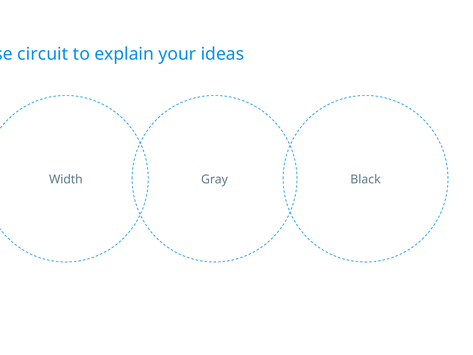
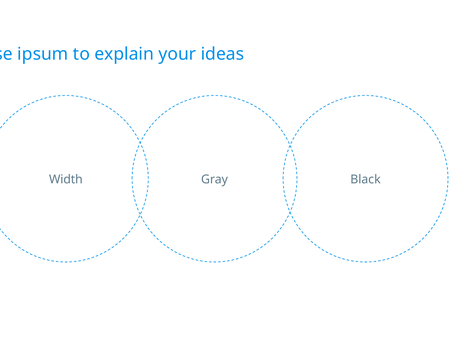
circuit: circuit -> ipsum
